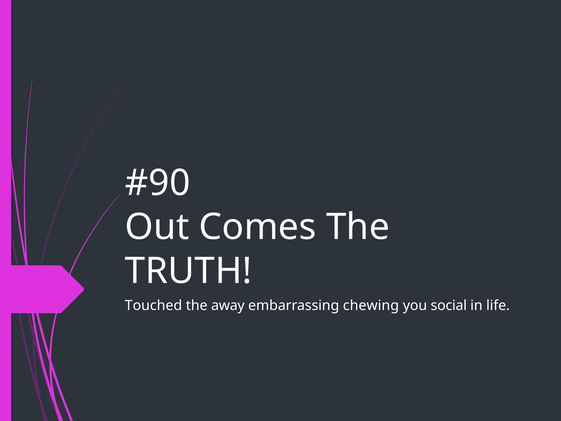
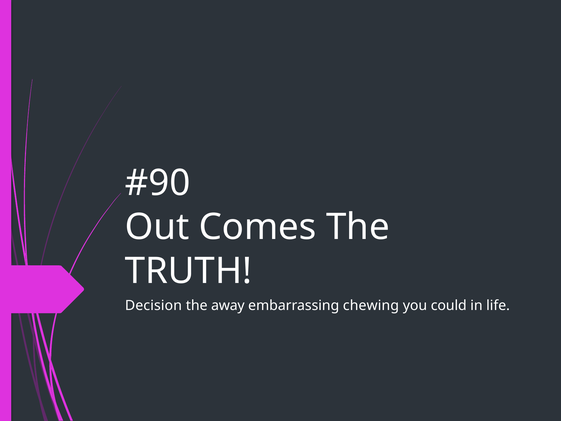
Touched: Touched -> Decision
social: social -> could
